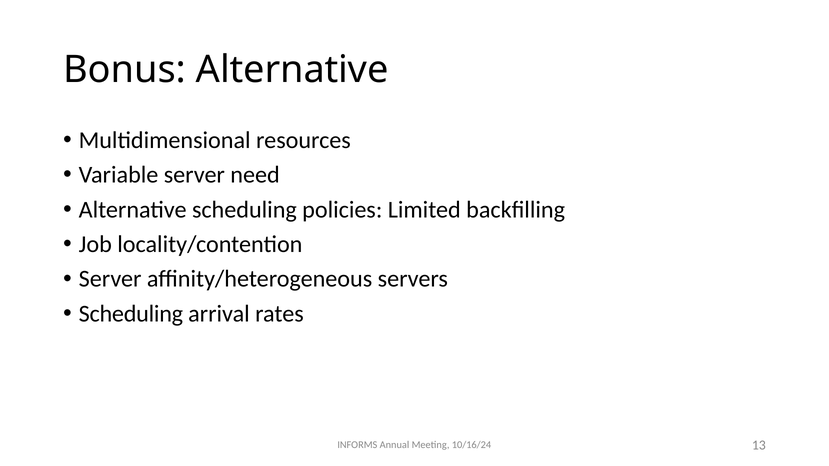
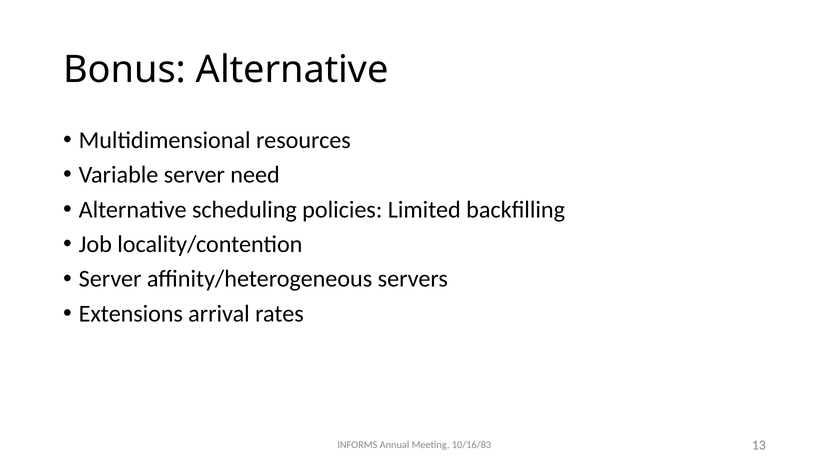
Scheduling at (131, 314): Scheduling -> Extensions
10/16/24: 10/16/24 -> 10/16/83
